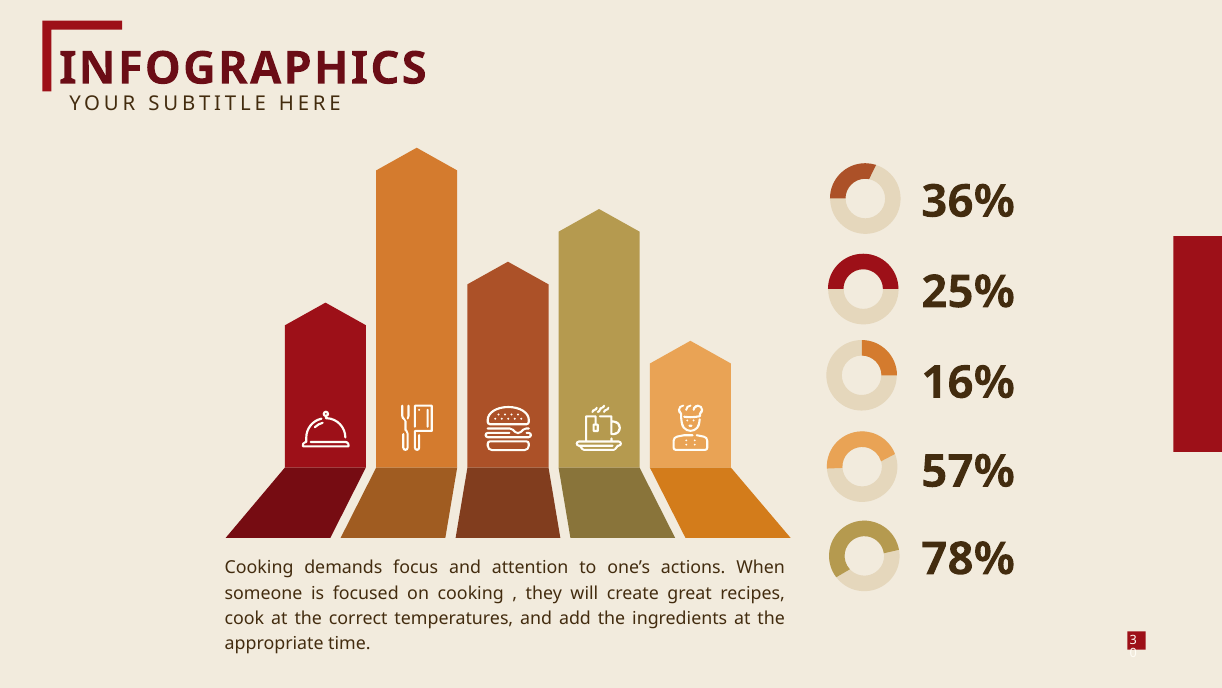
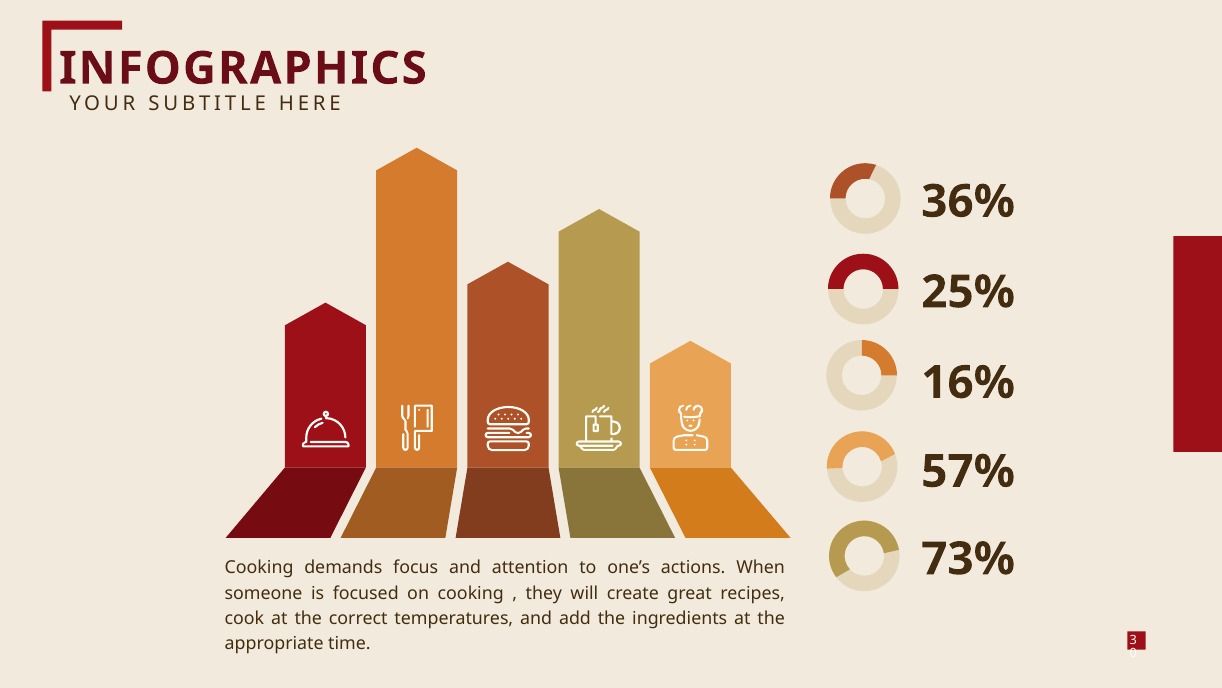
78%: 78% -> 73%
